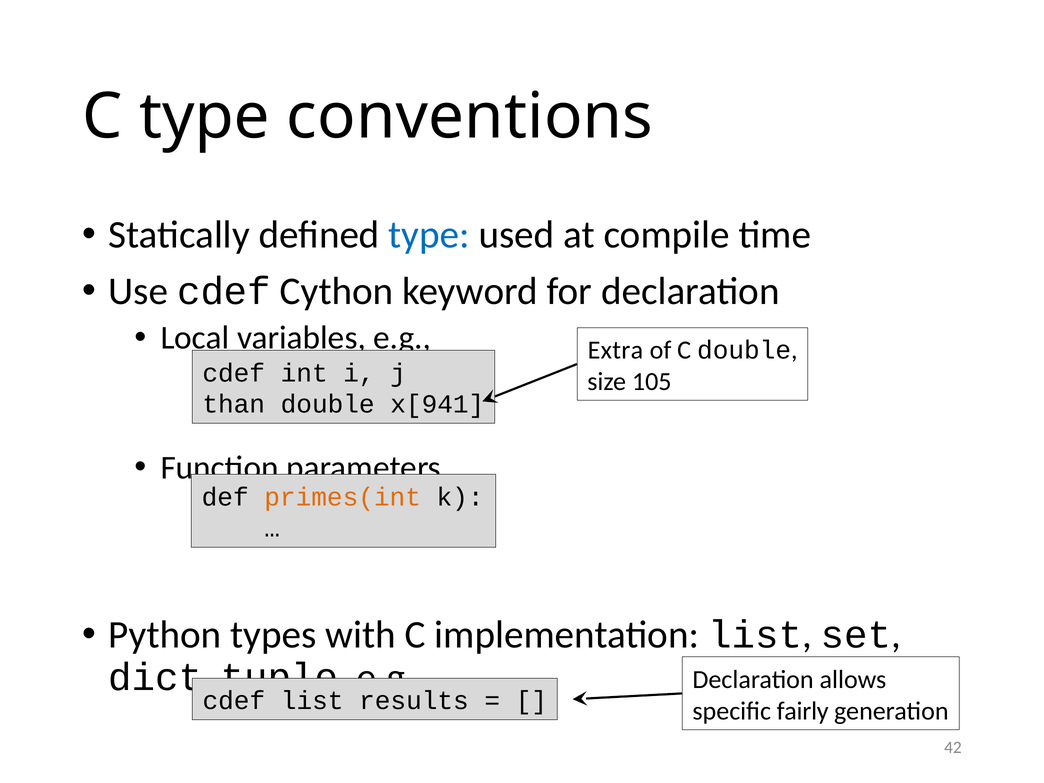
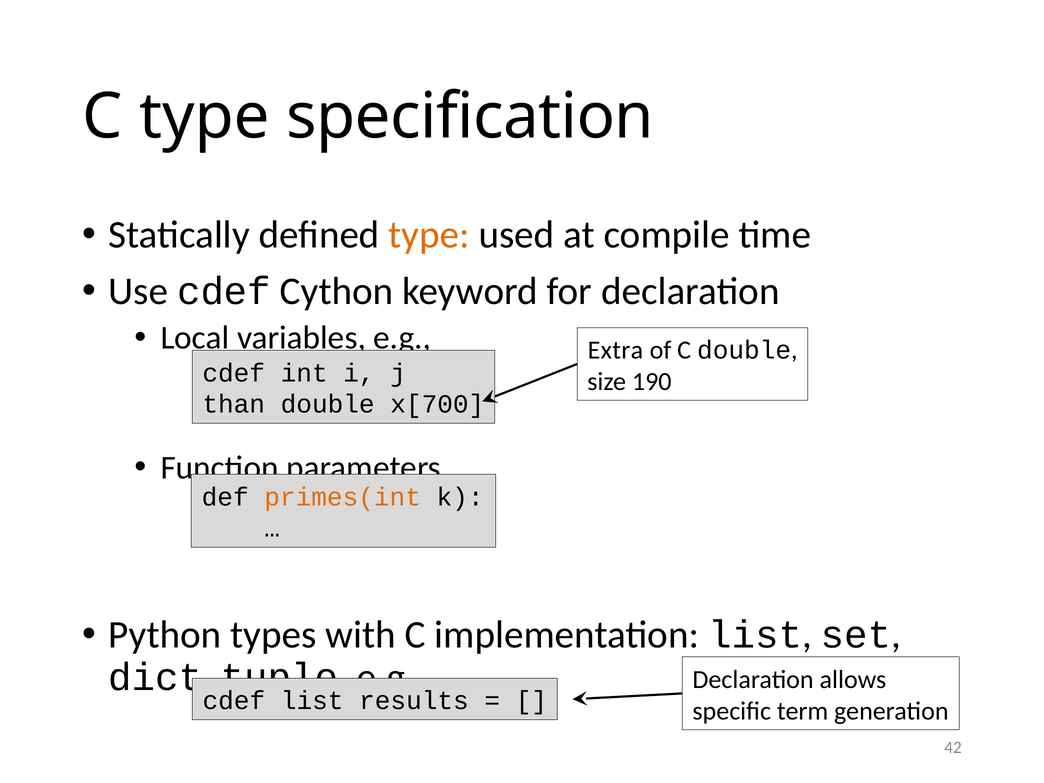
conventions: conventions -> specification
type at (429, 235) colour: blue -> orange
105: 105 -> 190
x[941: x[941 -> x[700
fairly: fairly -> term
